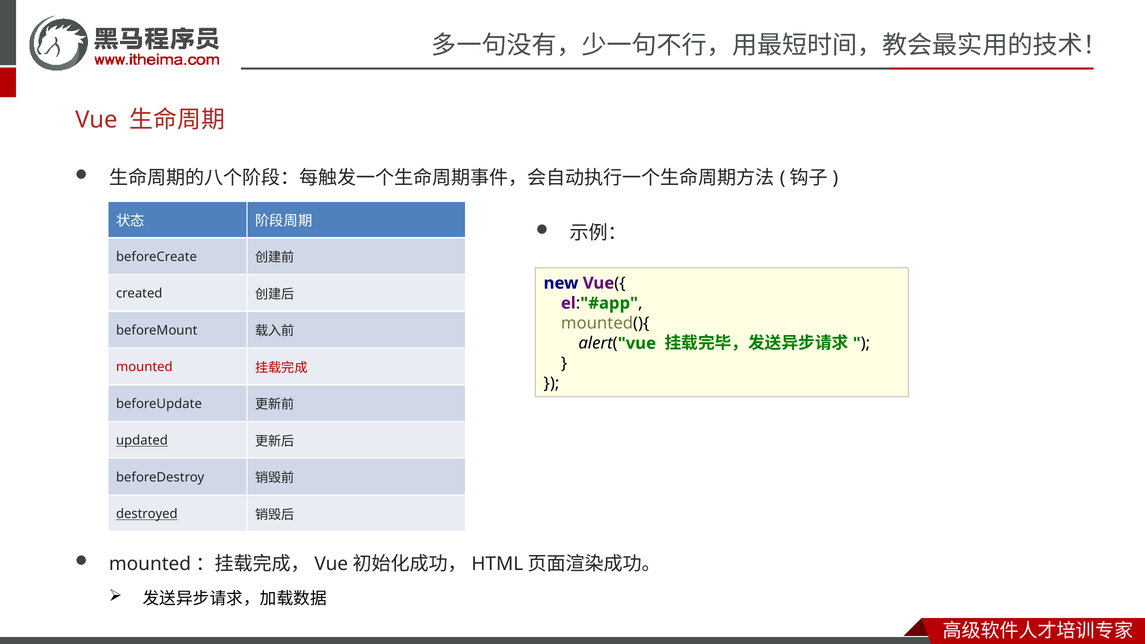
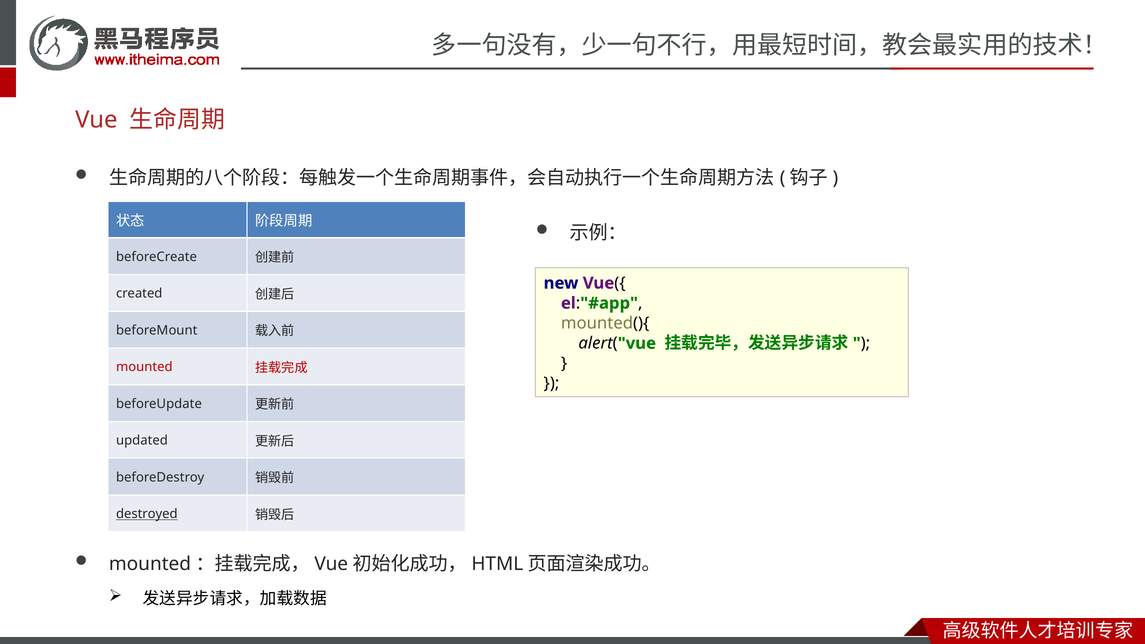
updated underline: present -> none
